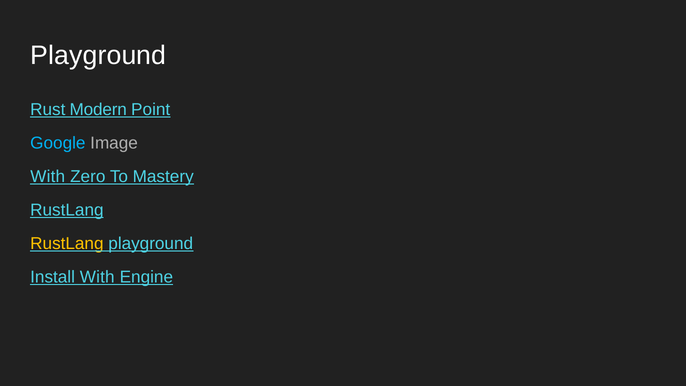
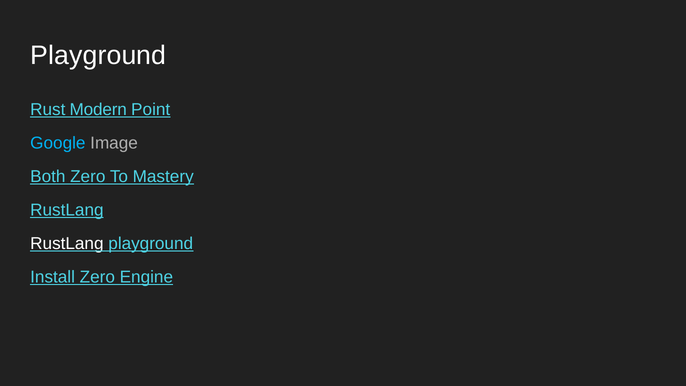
With at (48, 176): With -> Both
RustLang at (67, 243) colour: yellow -> white
Install With: With -> Zero
